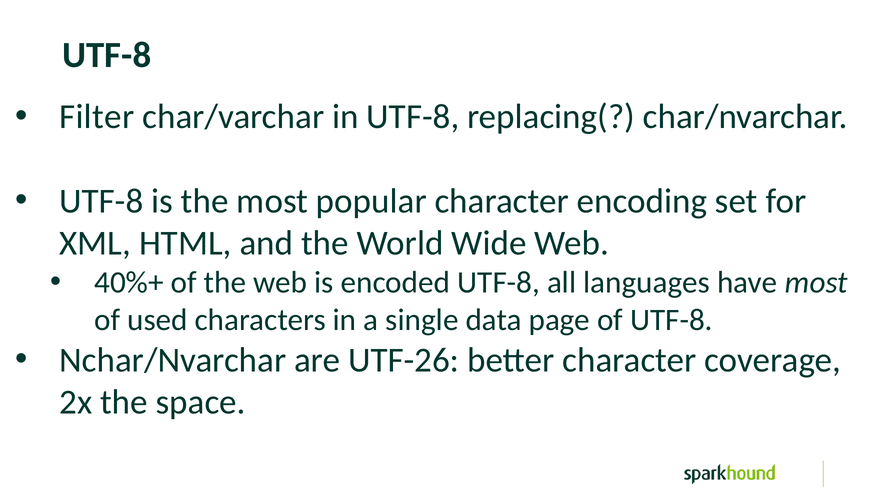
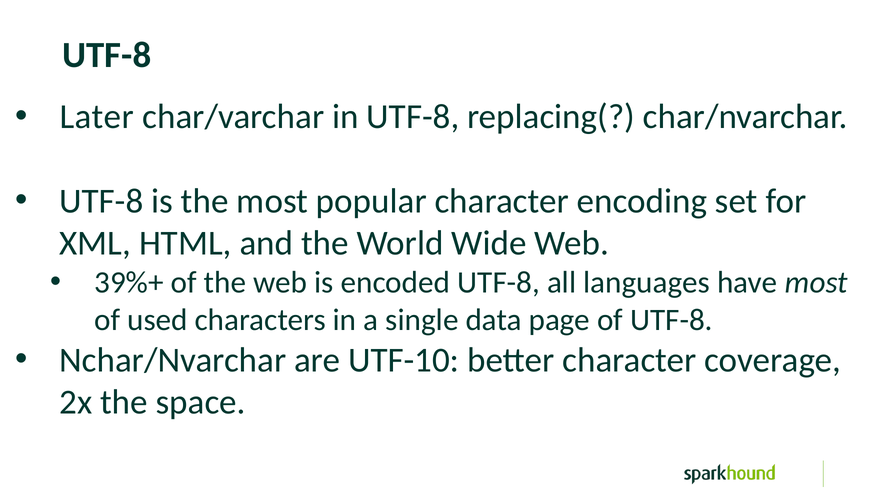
Filter: Filter -> Later
40%+: 40%+ -> 39%+
UTF-26: UTF-26 -> UTF-10
